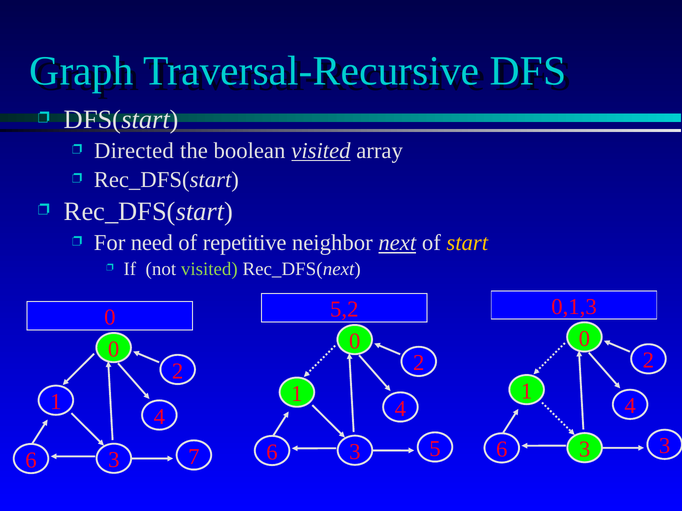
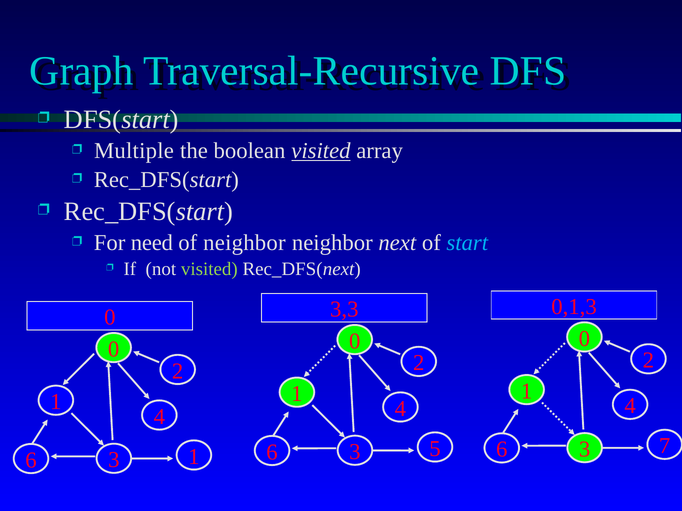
Directed: Directed -> Multiple
of repetitive: repetitive -> neighbor
next underline: present -> none
start colour: yellow -> light blue
5,2: 5,2 -> 3,3
3 3: 3 -> 7
3 7: 7 -> 1
